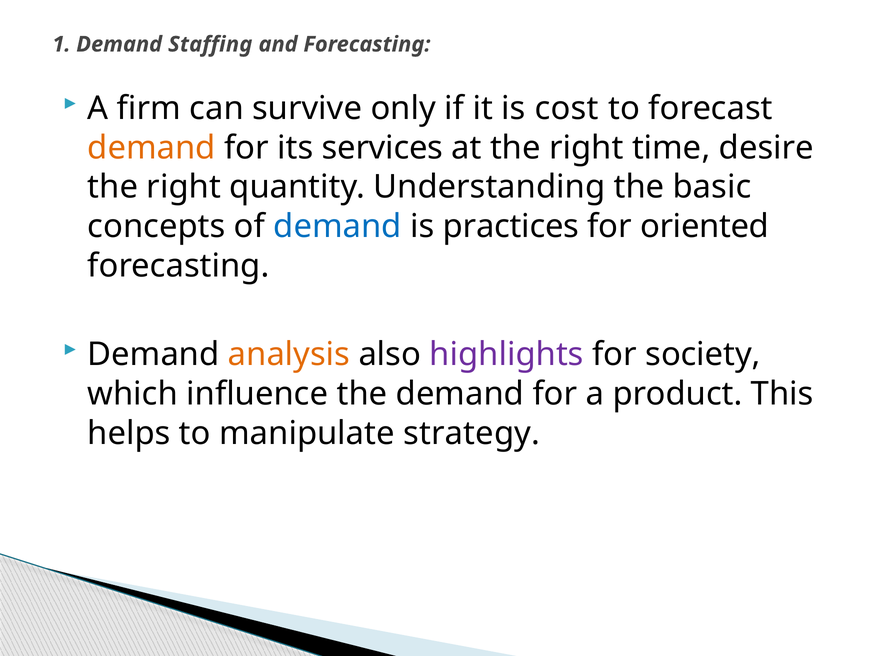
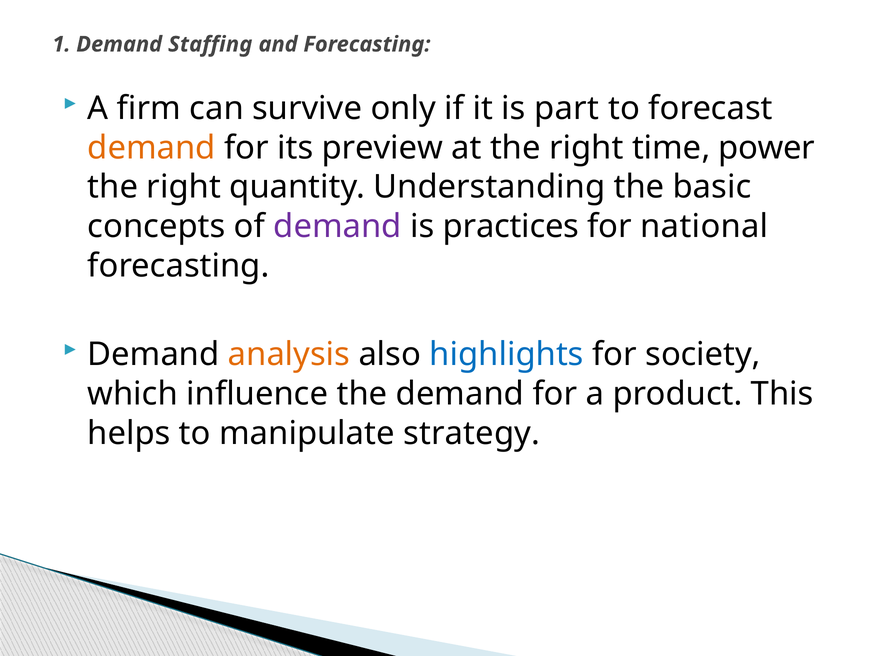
cost: cost -> part
services: services -> preview
desire: desire -> power
demand at (337, 227) colour: blue -> purple
oriented: oriented -> national
highlights colour: purple -> blue
